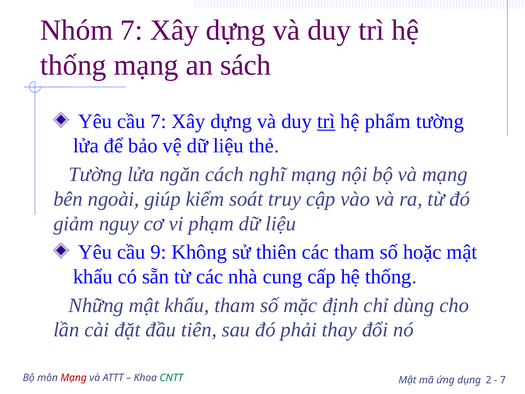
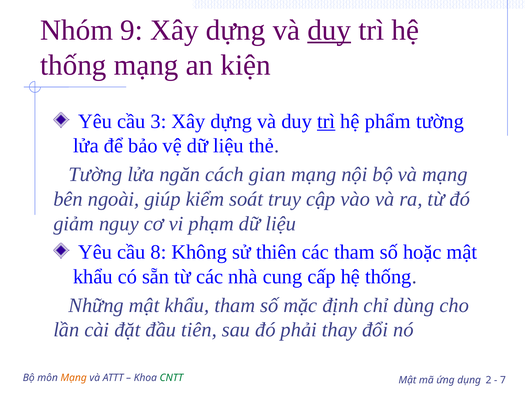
Nhóm 7: 7 -> 9
duy at (329, 30) underline: none -> present
sách: sách -> kiện
cầu 7: 7 -> 3
nghĩ: nghĩ -> gian
9: 9 -> 8
Mạng at (74, 378) colour: red -> orange
